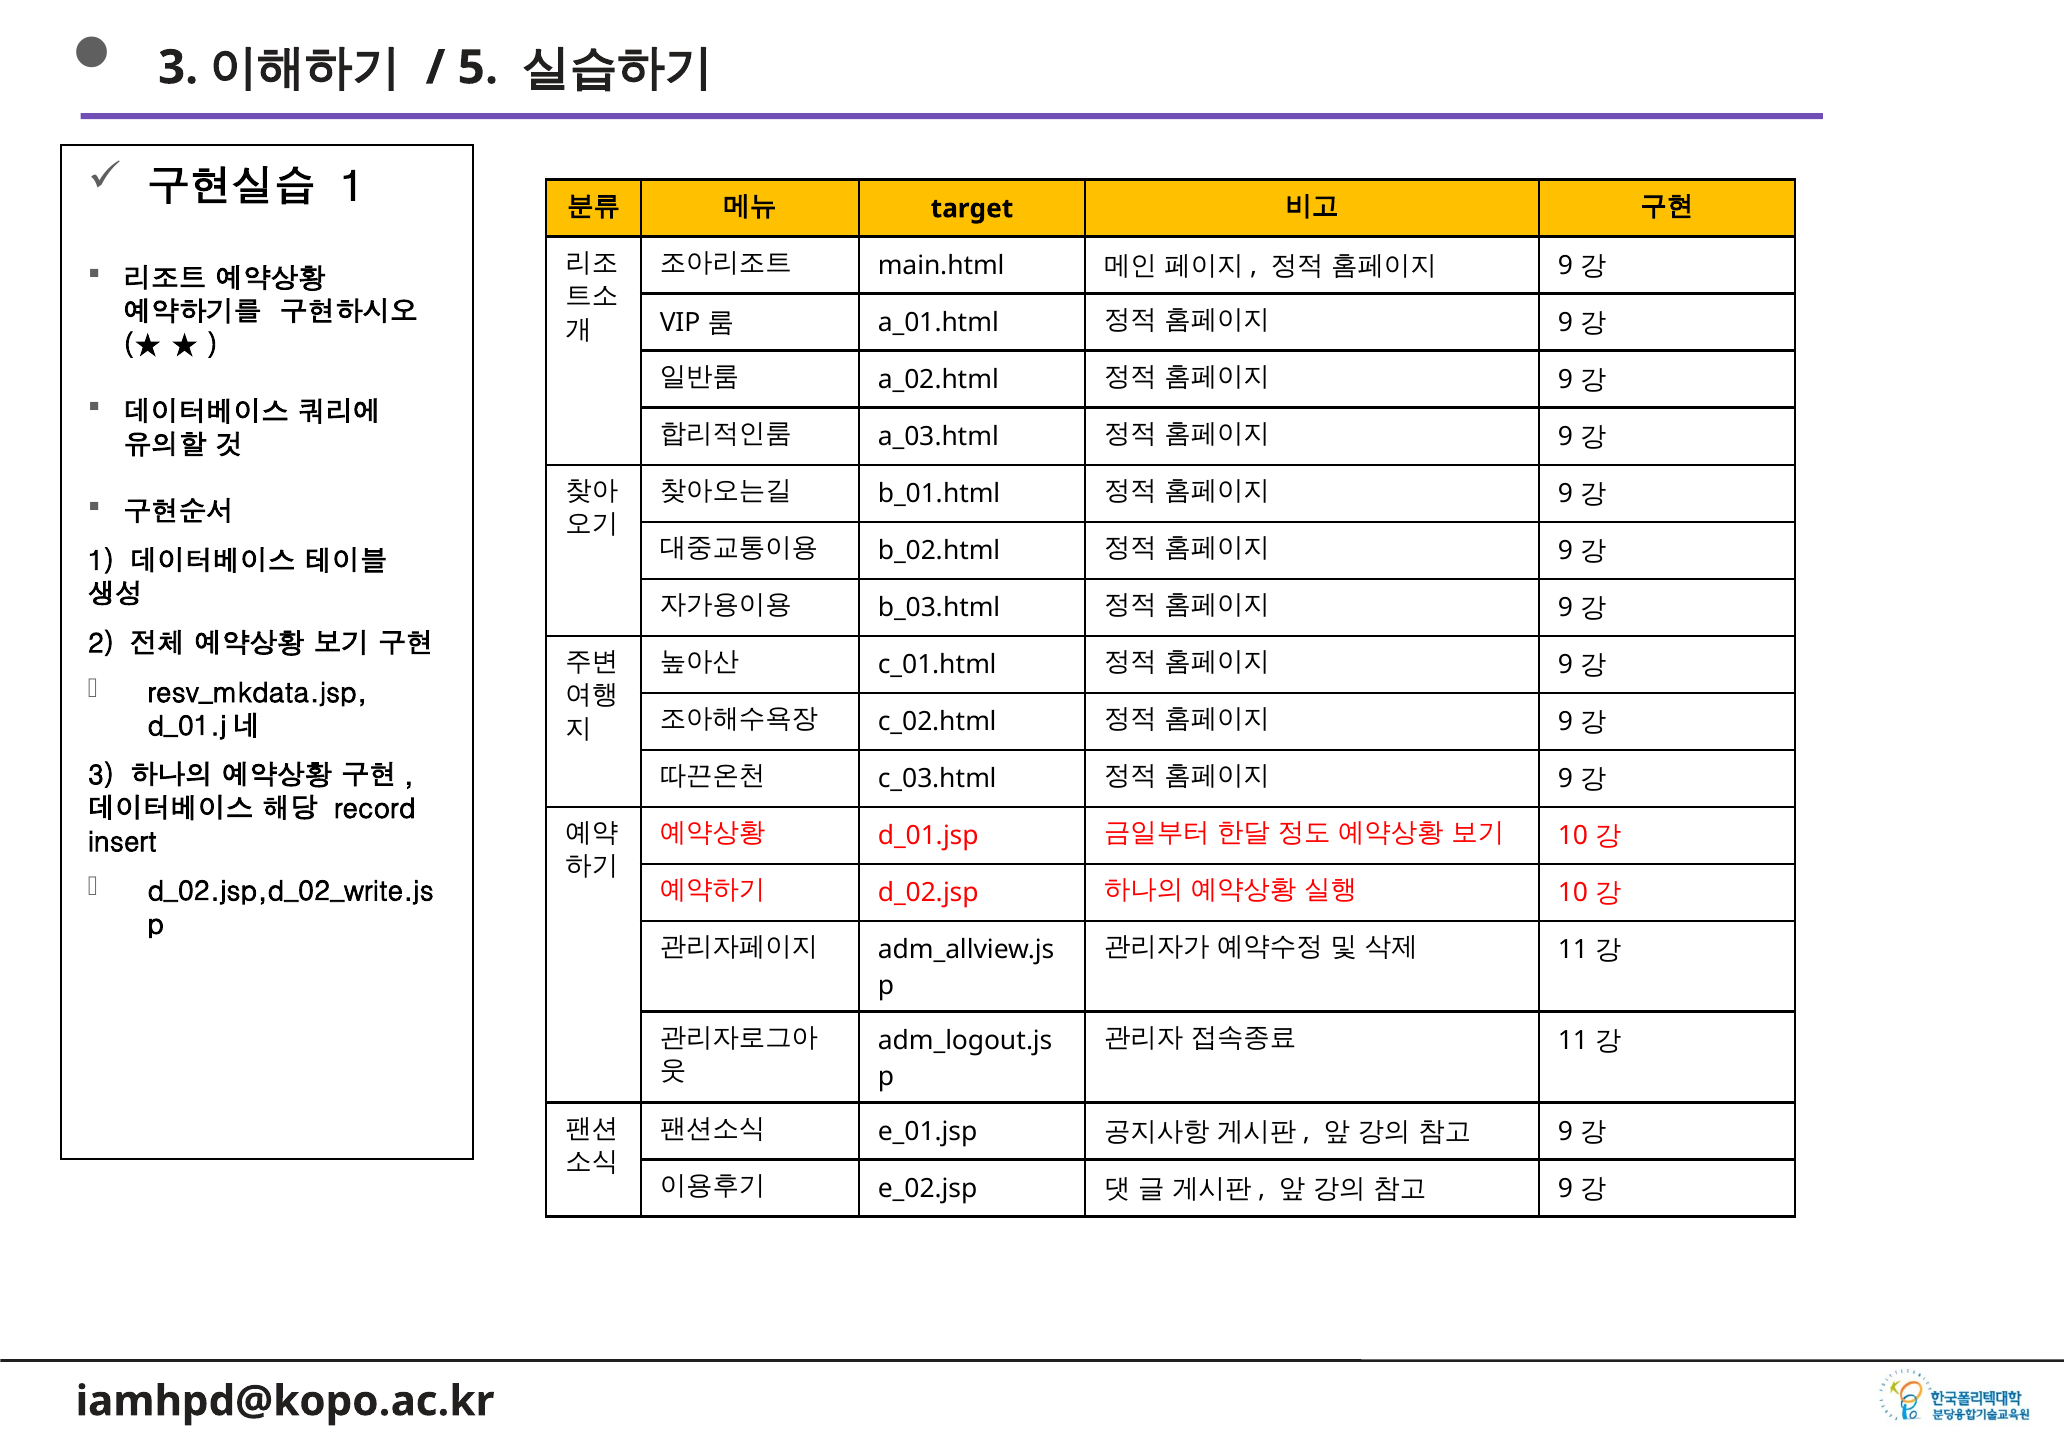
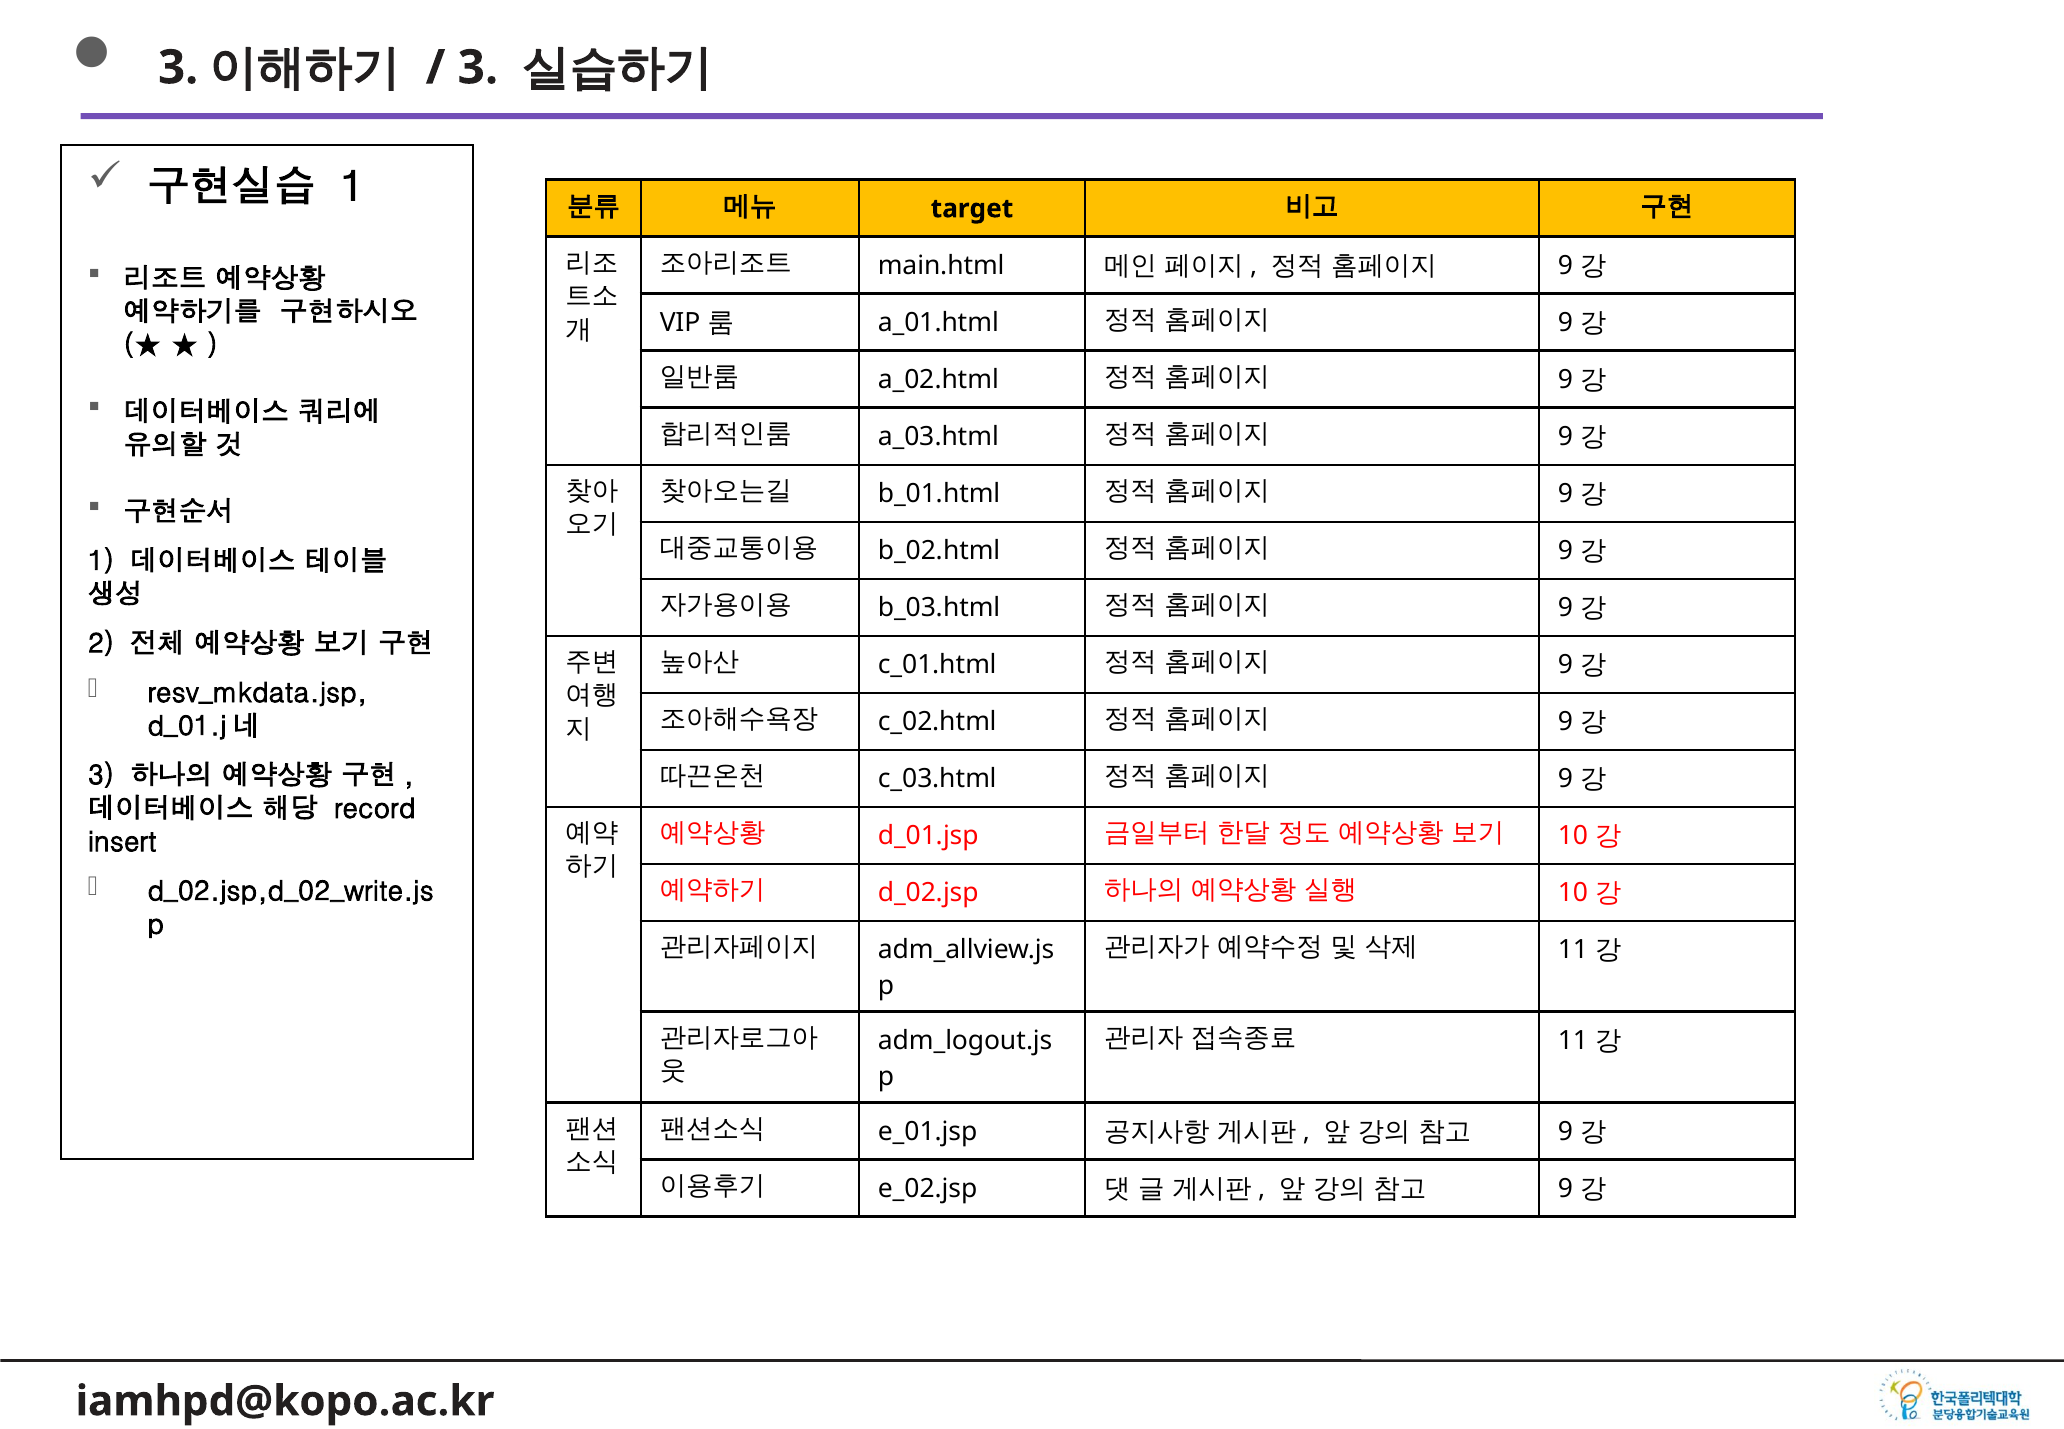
5 at (478, 68): 5 -> 3
